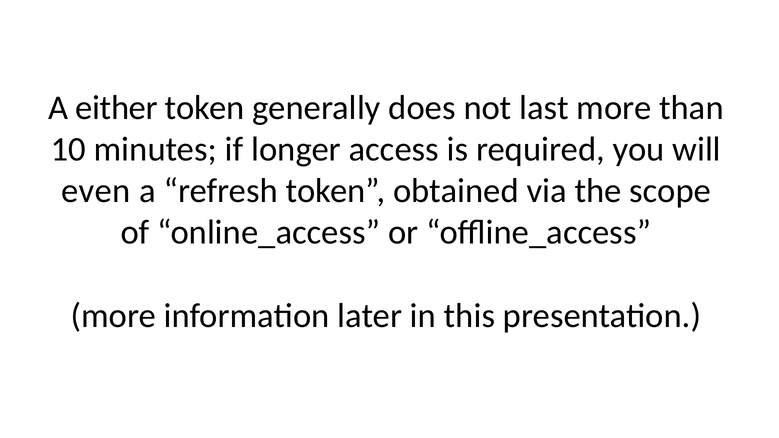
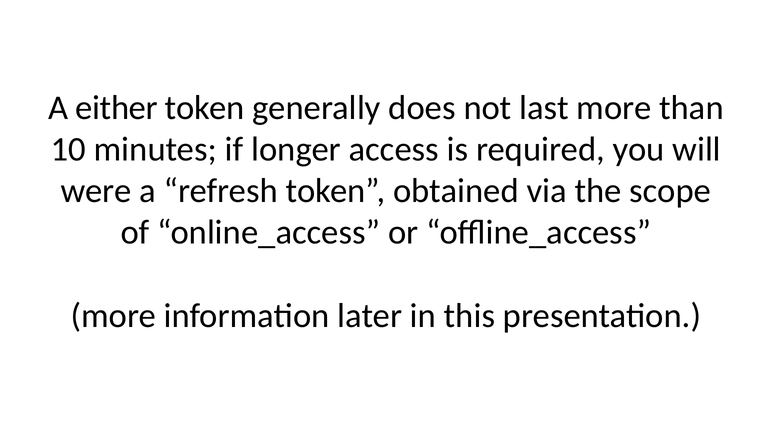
even: even -> were
